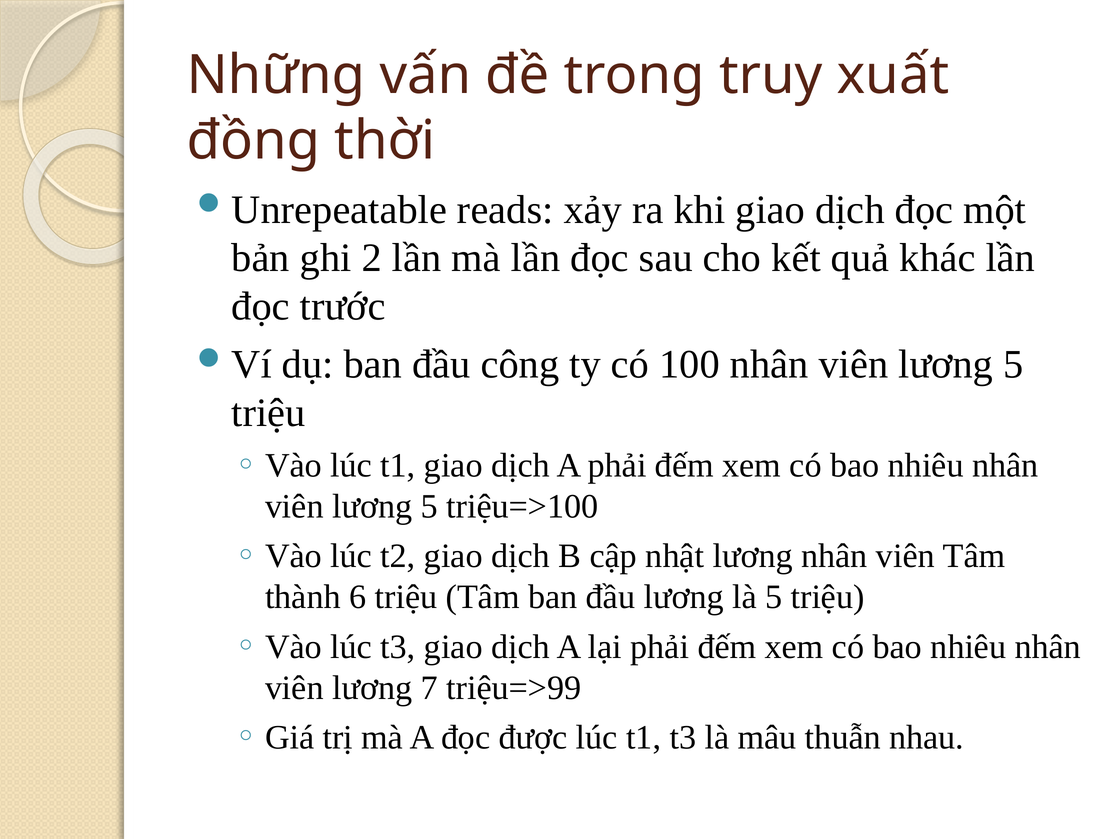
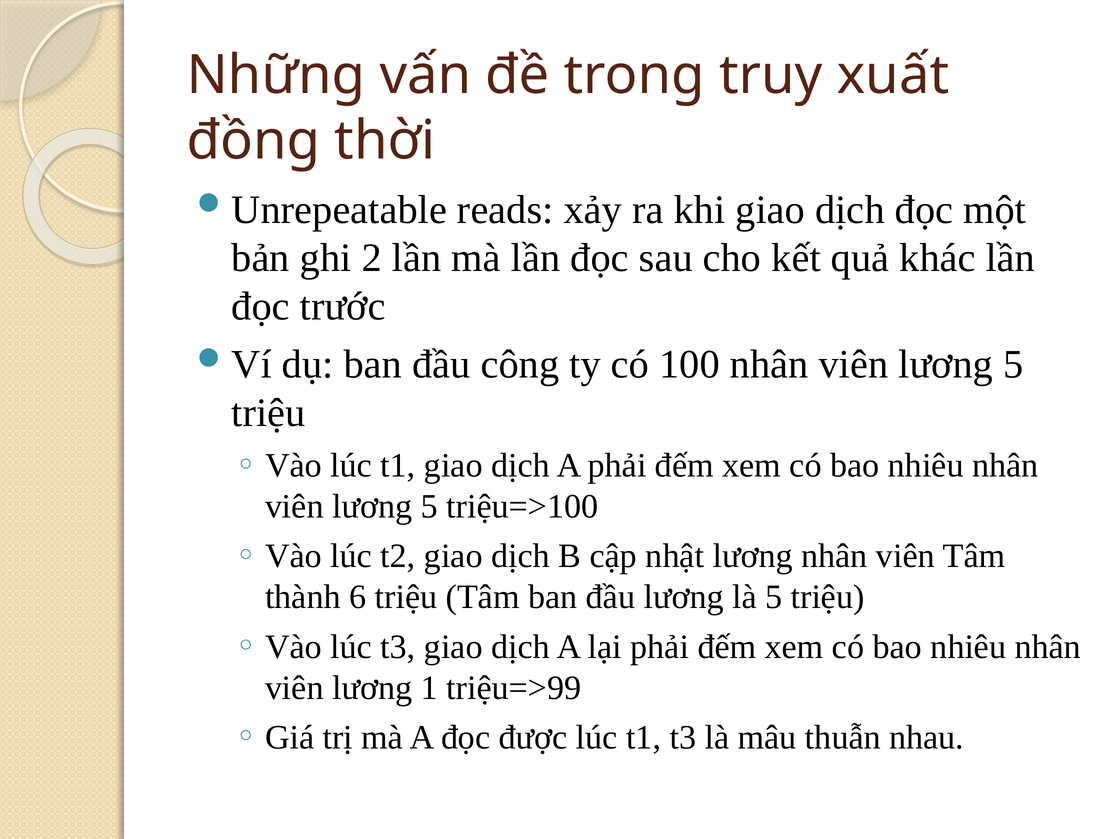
7: 7 -> 1
